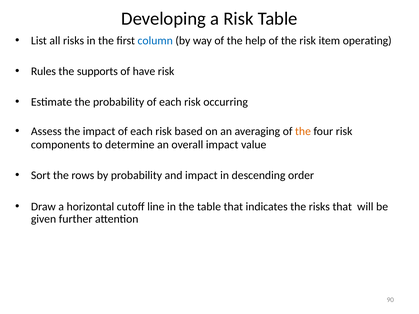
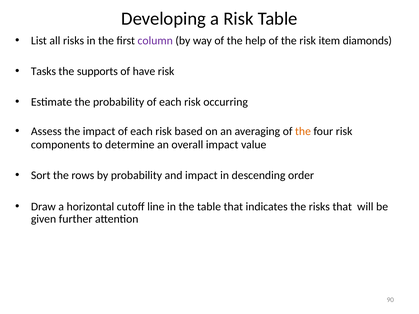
column colour: blue -> purple
operating: operating -> diamonds
Rules: Rules -> Tasks
